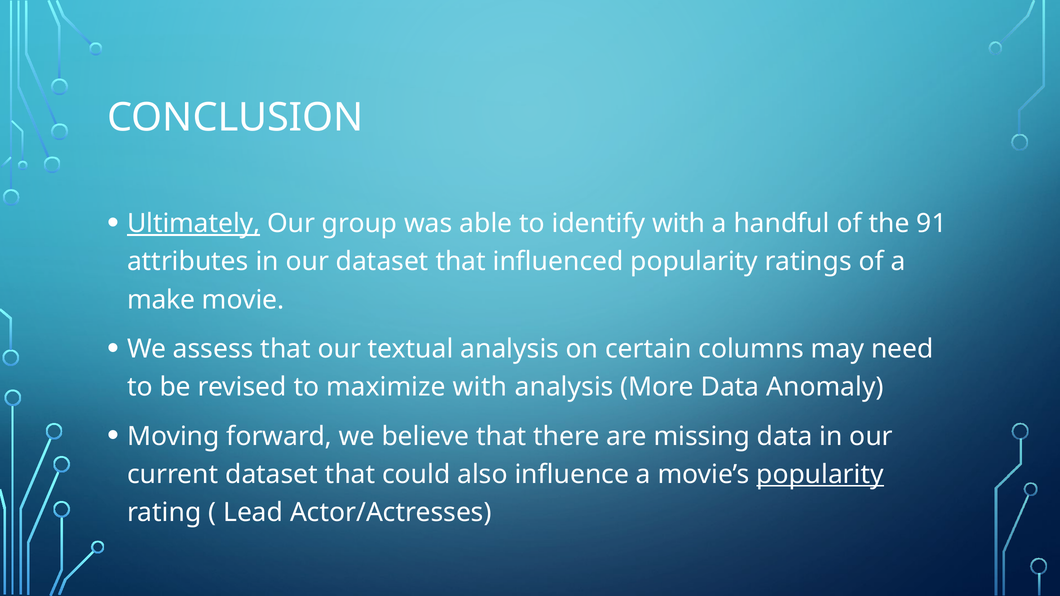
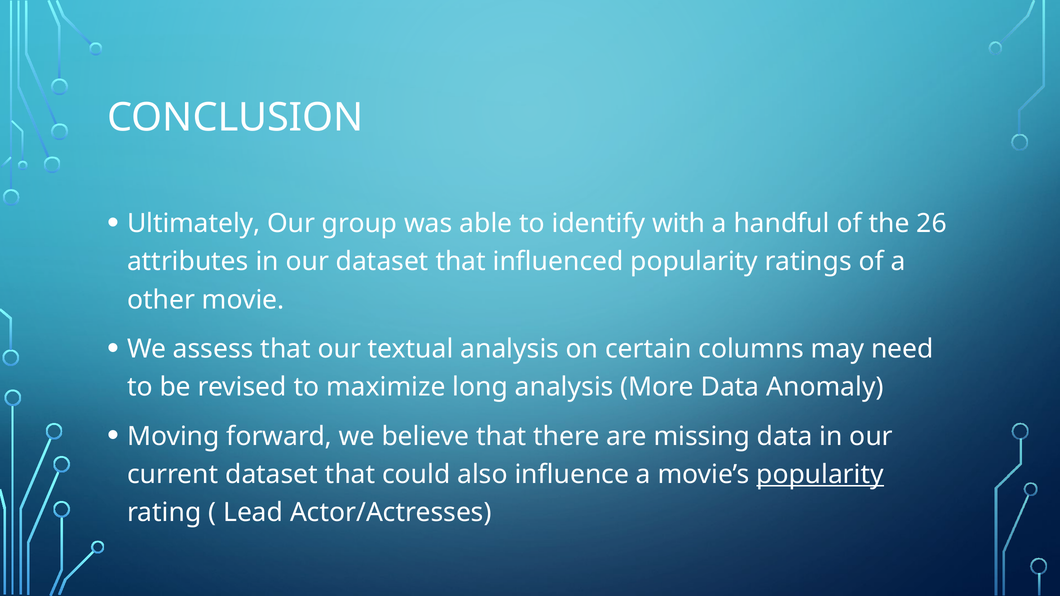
Ultimately underline: present -> none
91: 91 -> 26
make: make -> other
maximize with: with -> long
